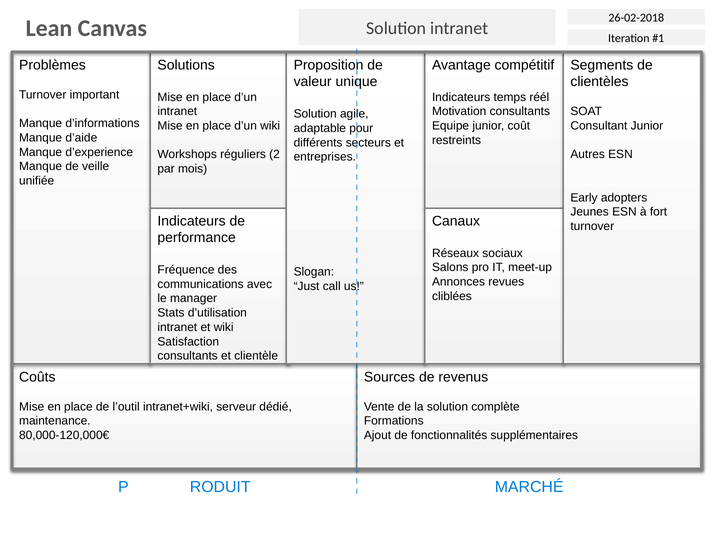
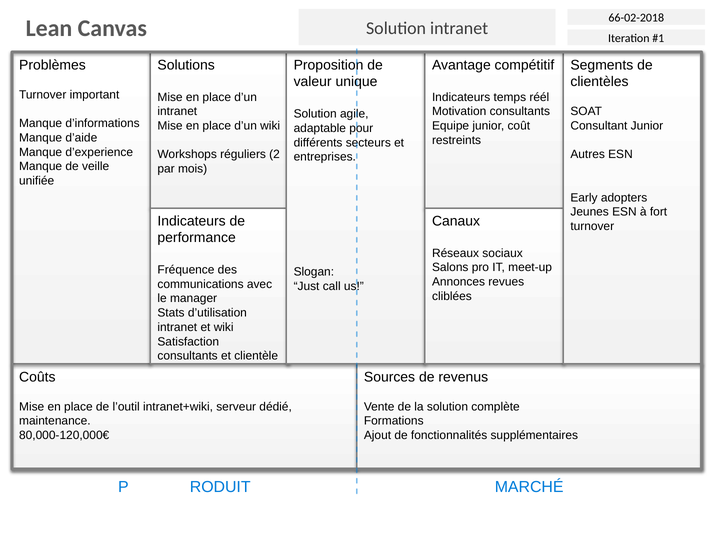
26-02-2018: 26-02-2018 -> 66-02-2018
